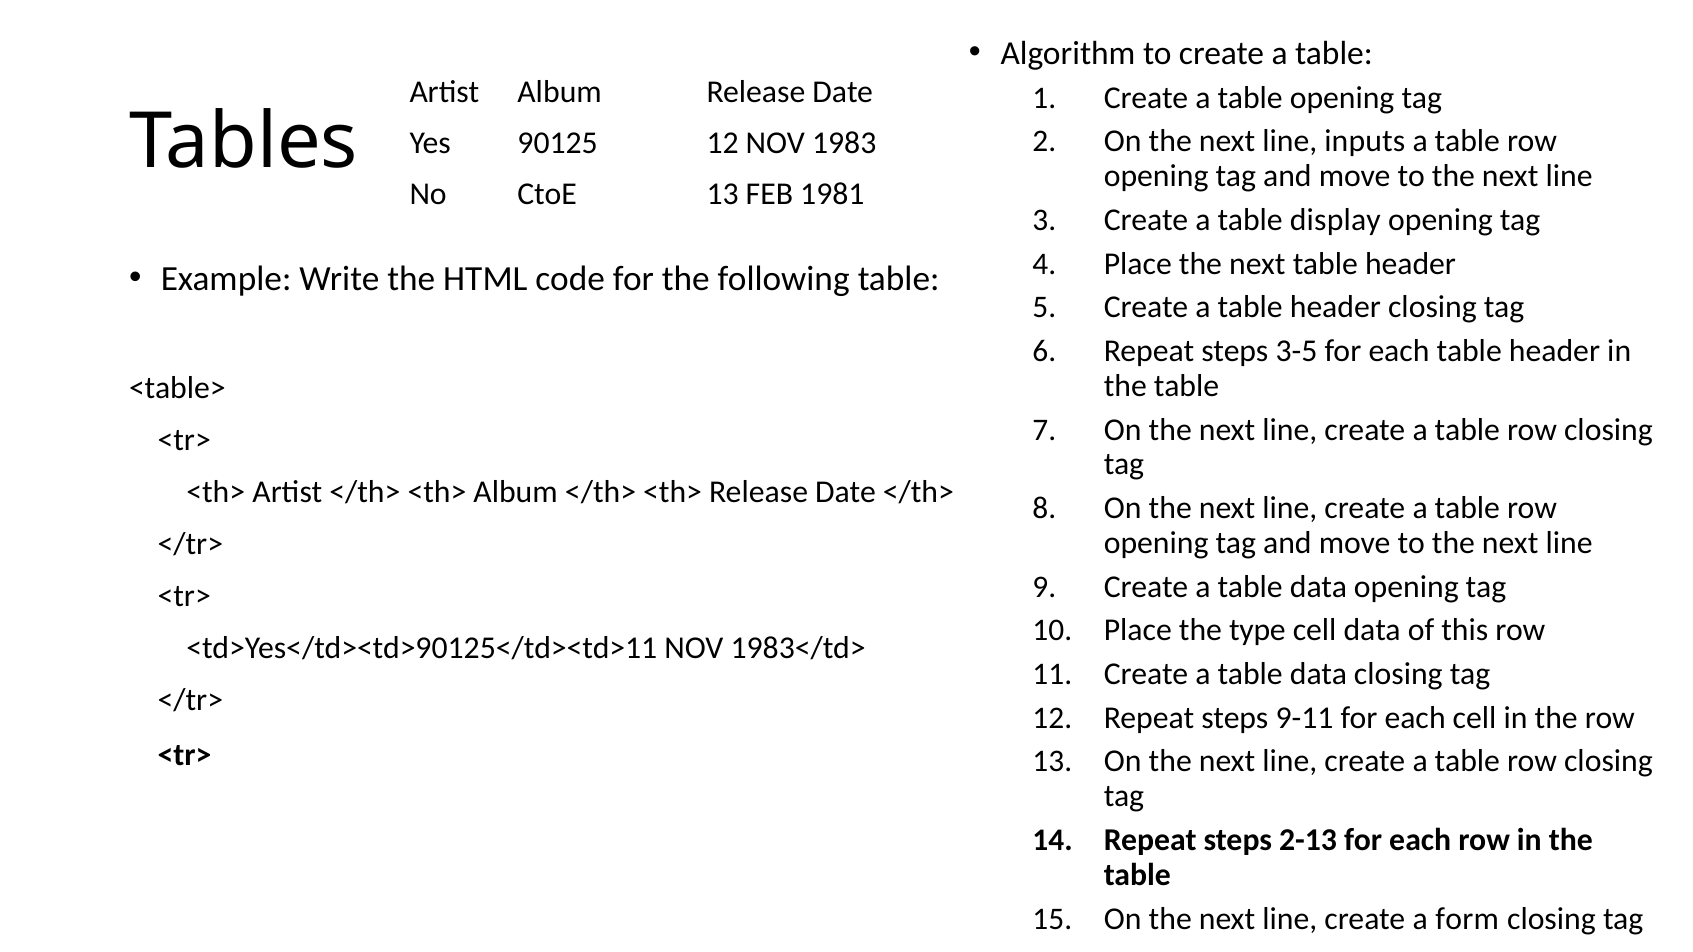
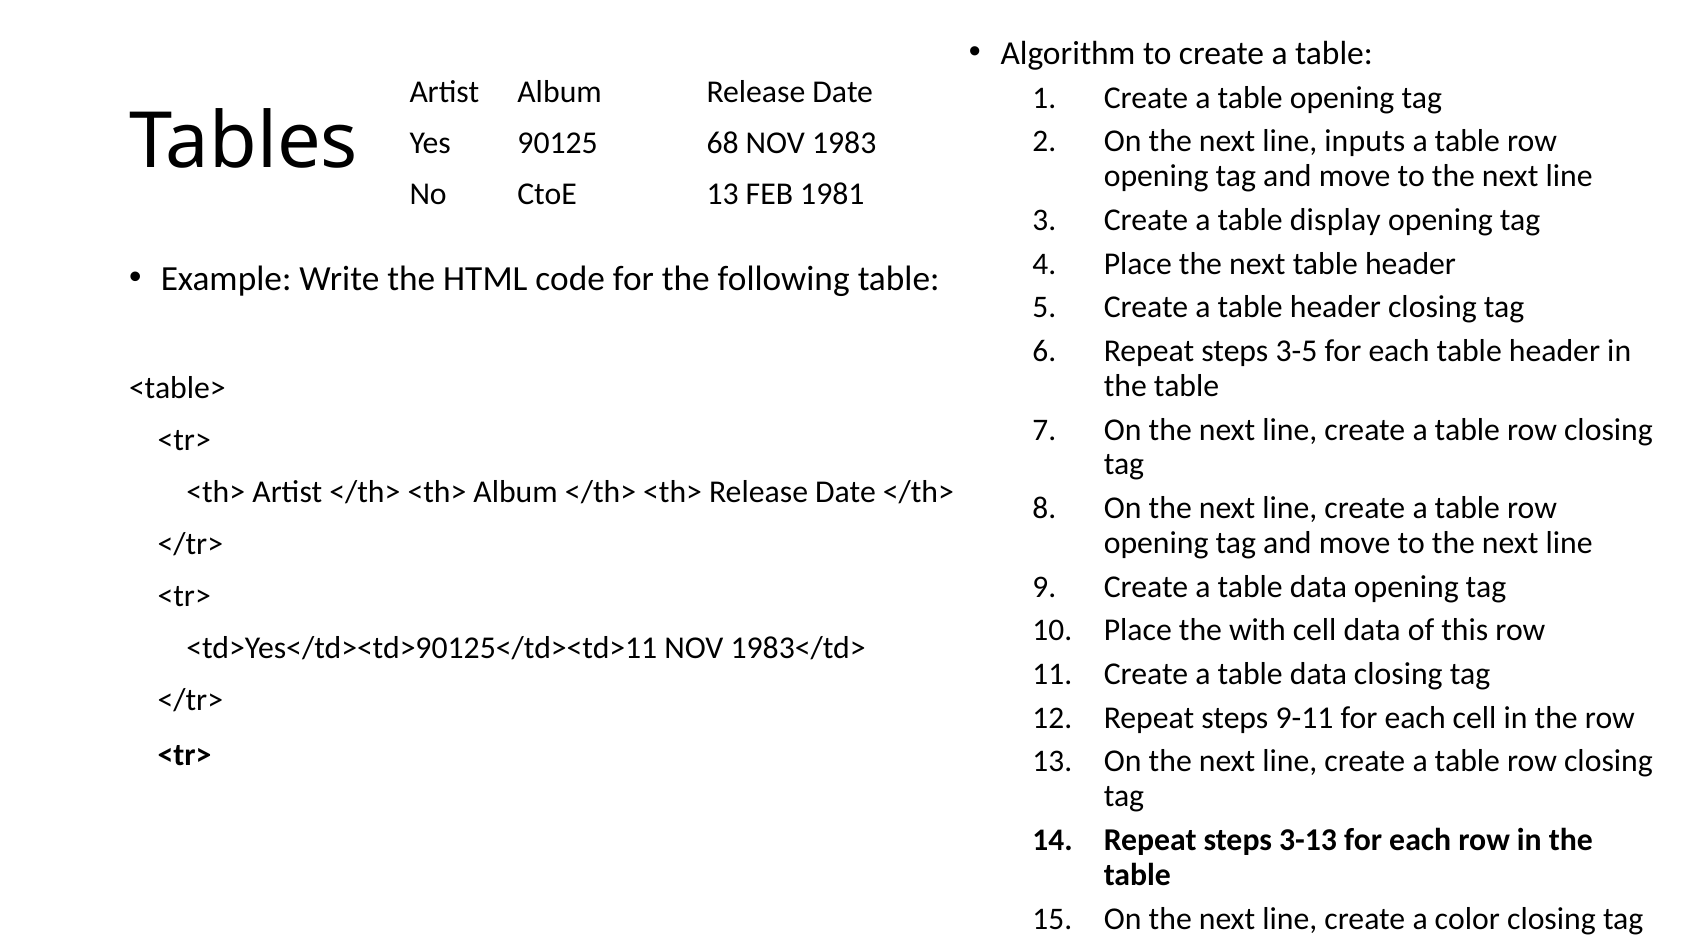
90125 12: 12 -> 68
type: type -> with
2-13: 2-13 -> 3-13
form: form -> color
